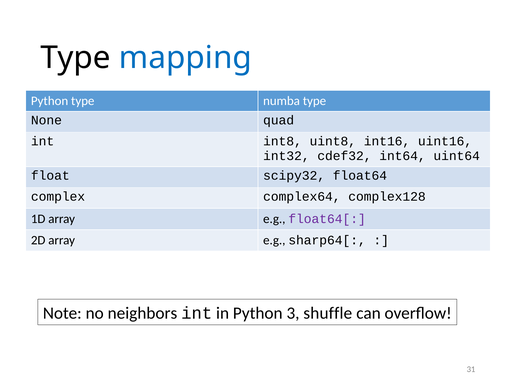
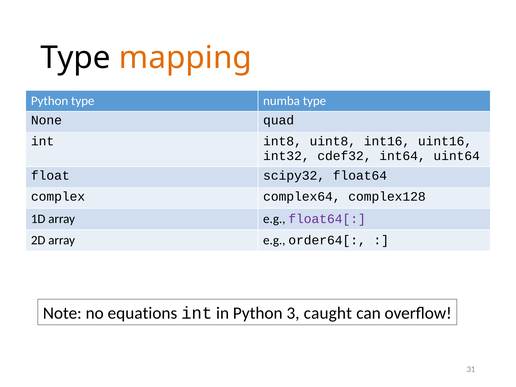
mapping colour: blue -> orange
sharp64[: sharp64[ -> order64[
neighbors: neighbors -> equations
shuffle: shuffle -> caught
